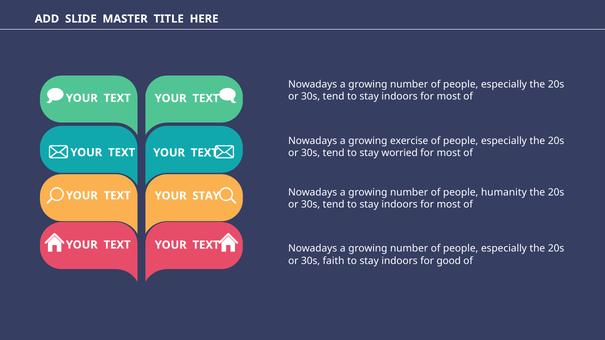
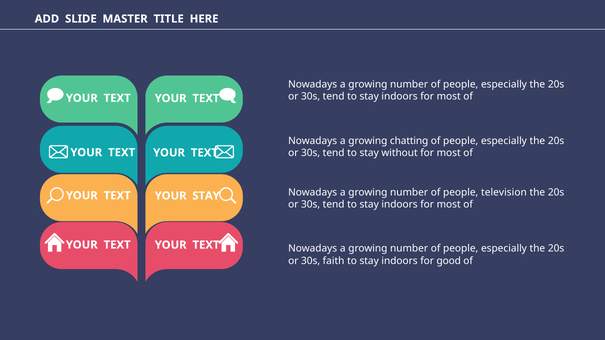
exercise: exercise -> chatting
worried: worried -> without
humanity: humanity -> television
